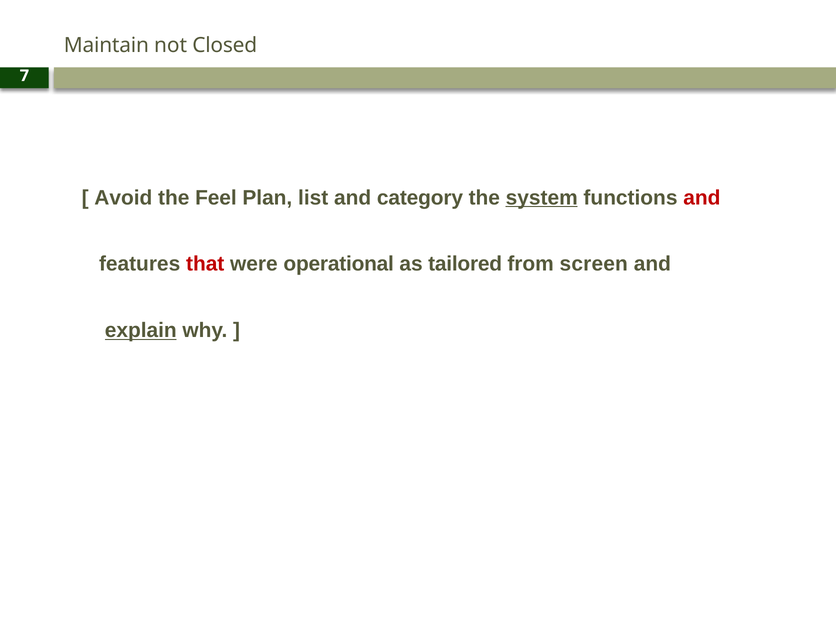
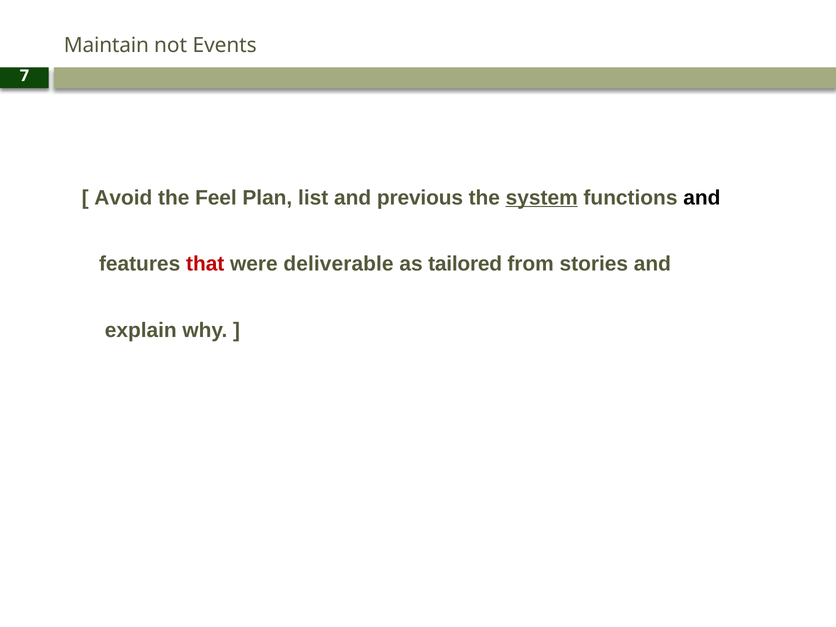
Closed: Closed -> Events
category: category -> previous
and at (702, 198) colour: red -> black
operational: operational -> deliverable
screen: screen -> stories
explain underline: present -> none
